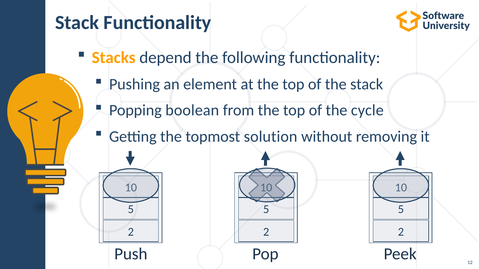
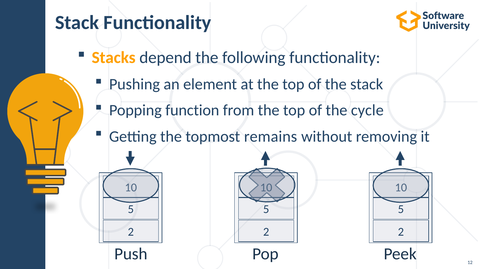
boolean: boolean -> function
solution: solution -> remains
